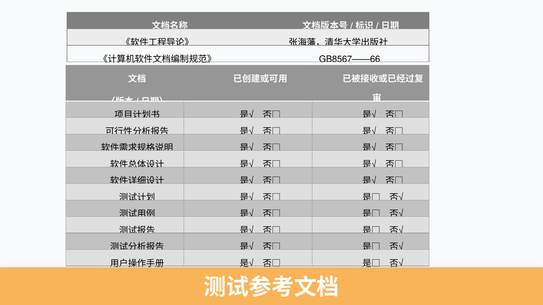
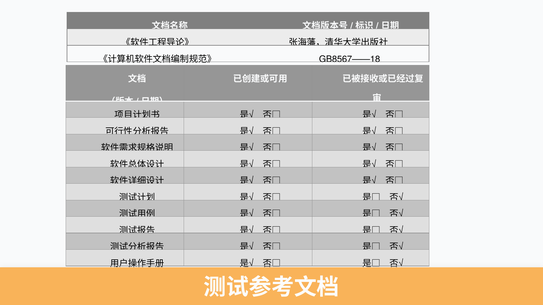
GB8567——66: GB8567——66 -> GB8567——18
